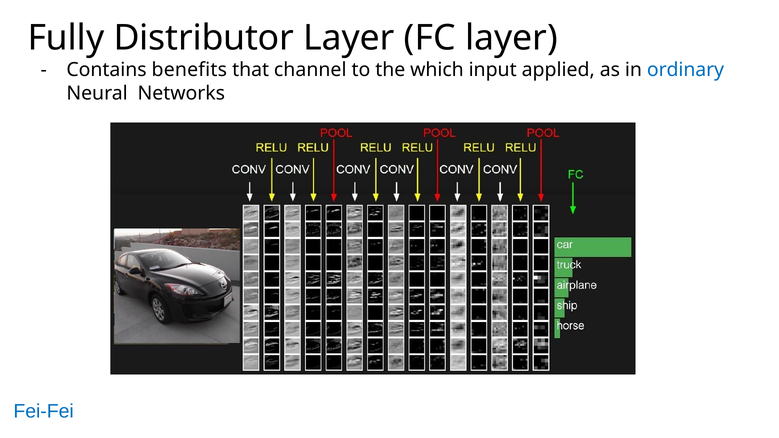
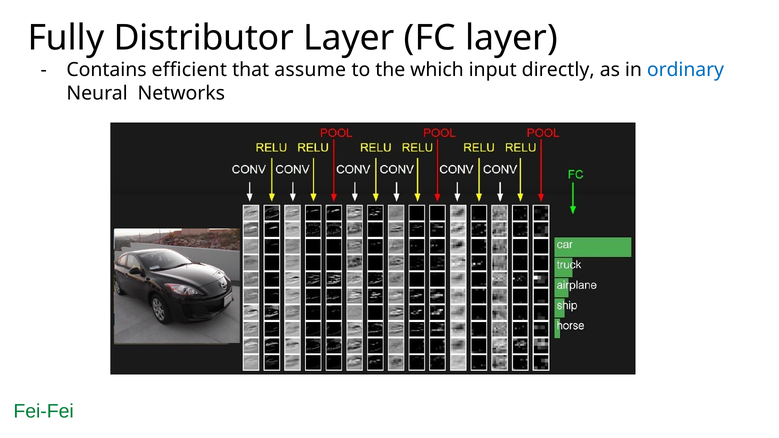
benefits: benefits -> efficient
channel: channel -> assume
applied: applied -> directly
Fei-Fei colour: blue -> green
